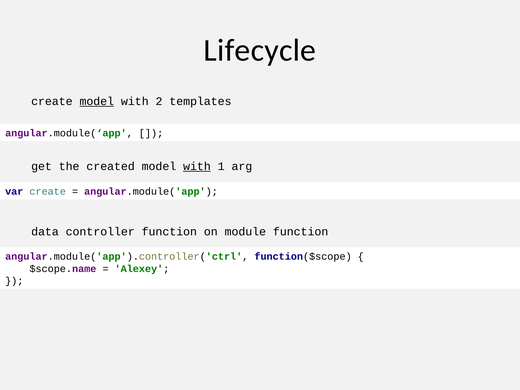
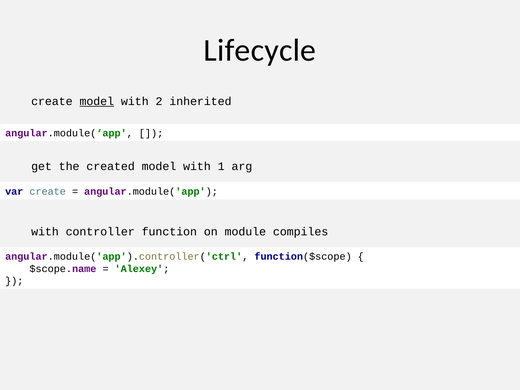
templates: templates -> inherited
with at (197, 166) underline: present -> none
data at (45, 232): data -> with
module function: function -> compiles
